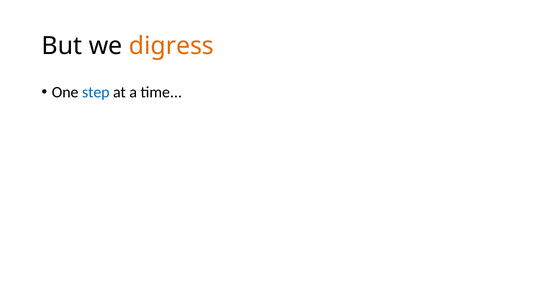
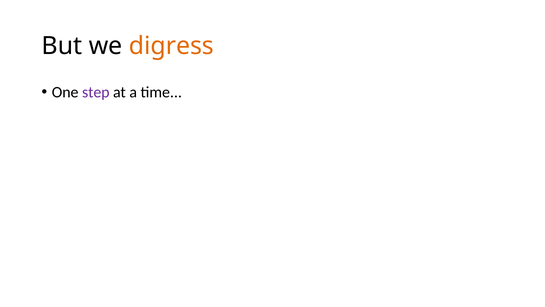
step colour: blue -> purple
